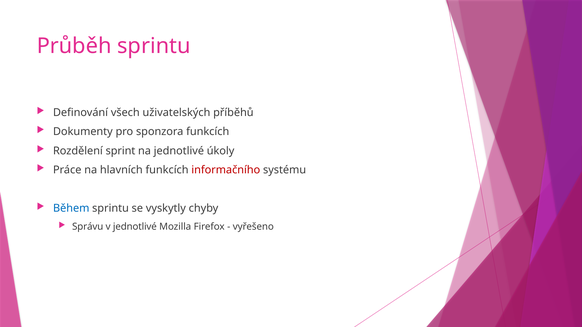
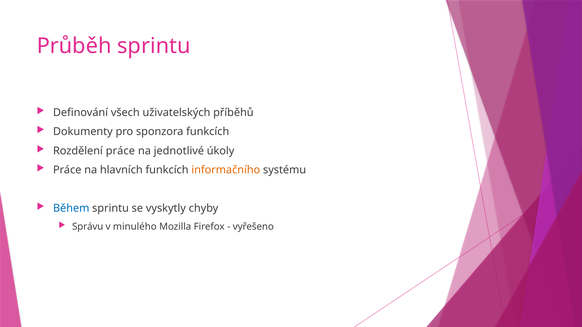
Rozdělení sprint: sprint -> práce
informačního colour: red -> orange
v jednotlivé: jednotlivé -> minulého
